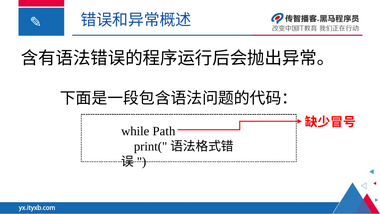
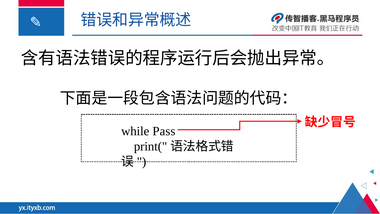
Path: Path -> Pass
